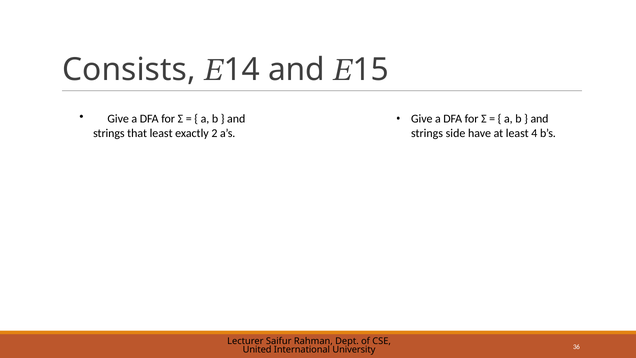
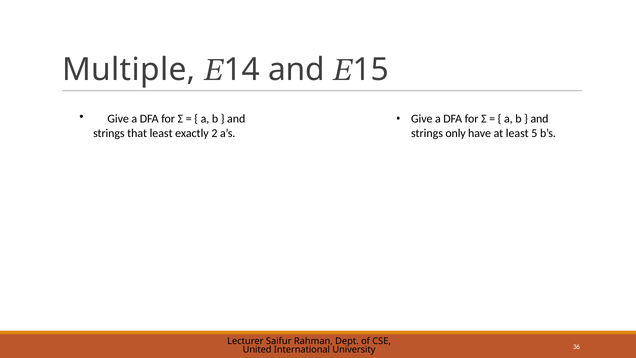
Consists: Consists -> Multiple
side: side -> only
4: 4 -> 5
